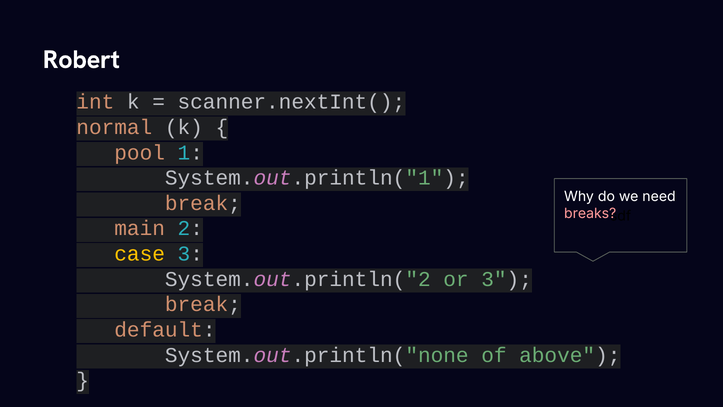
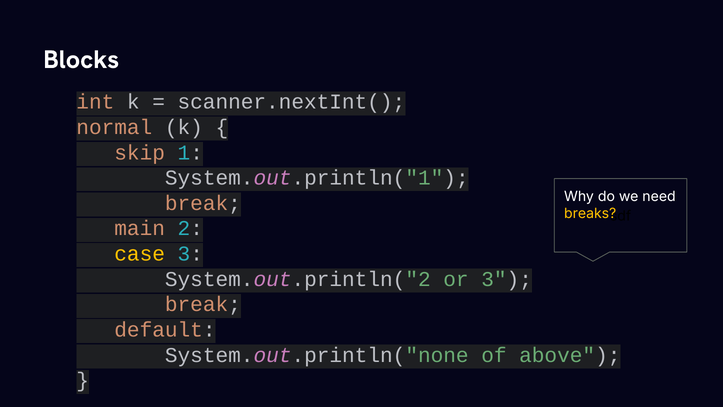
Robert: Robert -> Blocks
pool: pool -> skip
breaks colour: pink -> yellow
